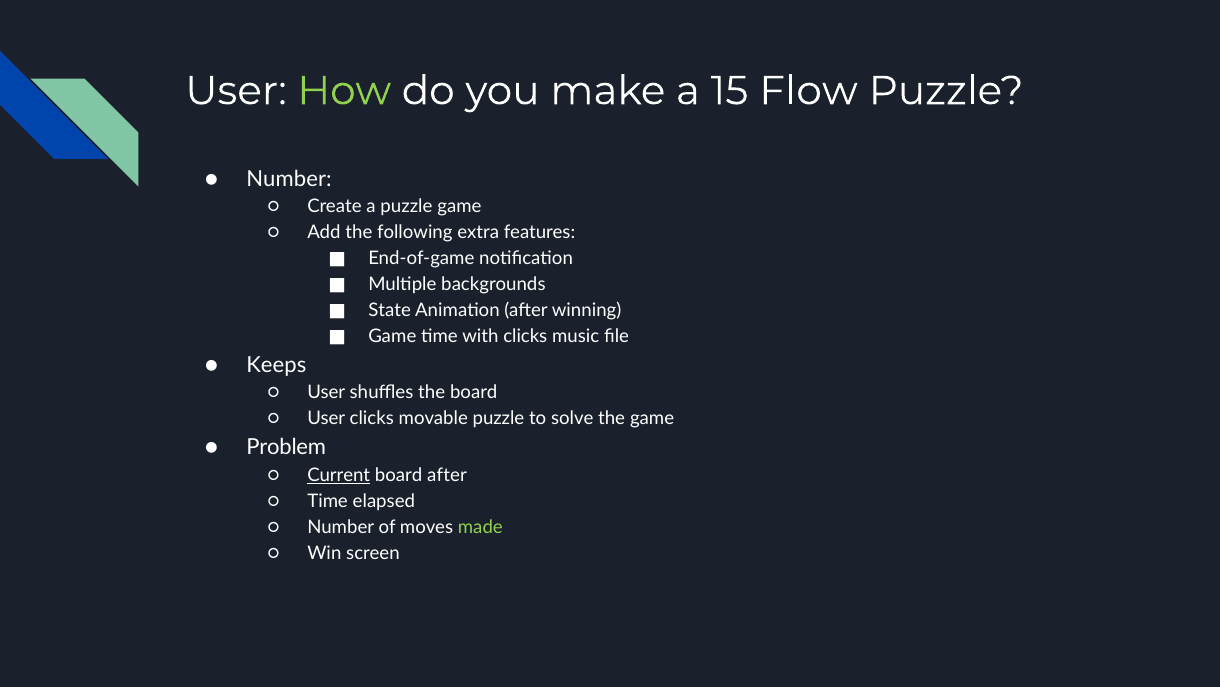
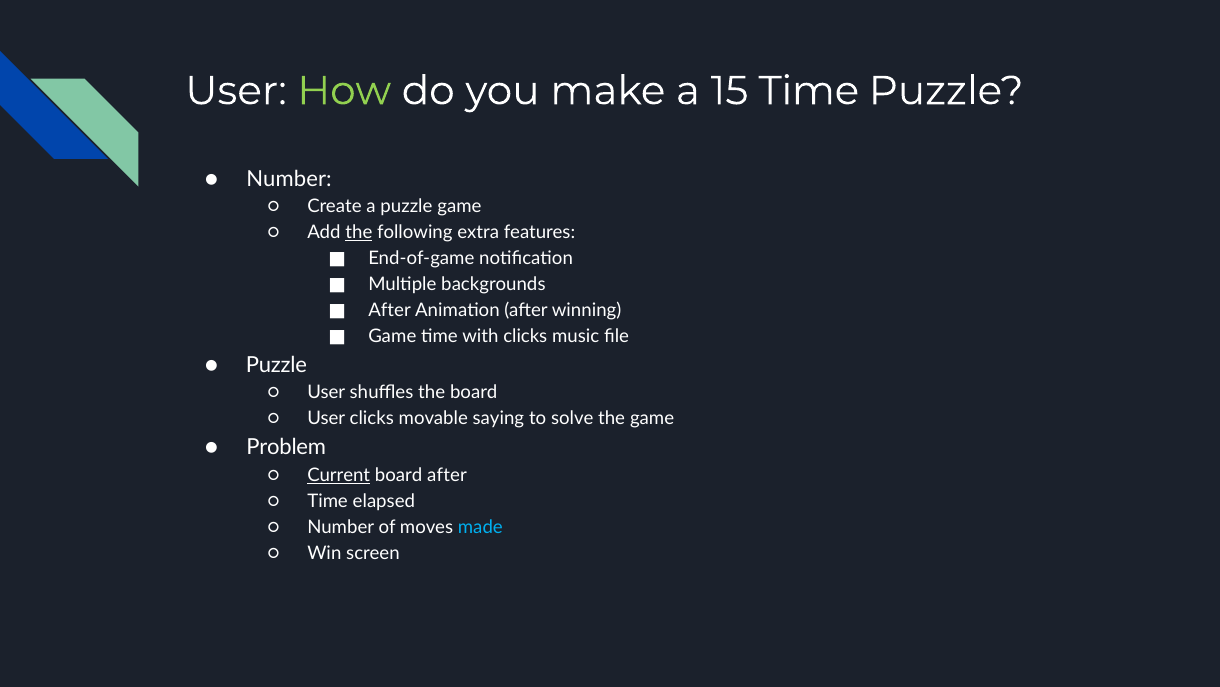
15 Flow: Flow -> Time
the at (359, 232) underline: none -> present
State at (390, 310): State -> After
Keeps at (276, 365): Keeps -> Puzzle
movable puzzle: puzzle -> saying
made colour: light green -> light blue
